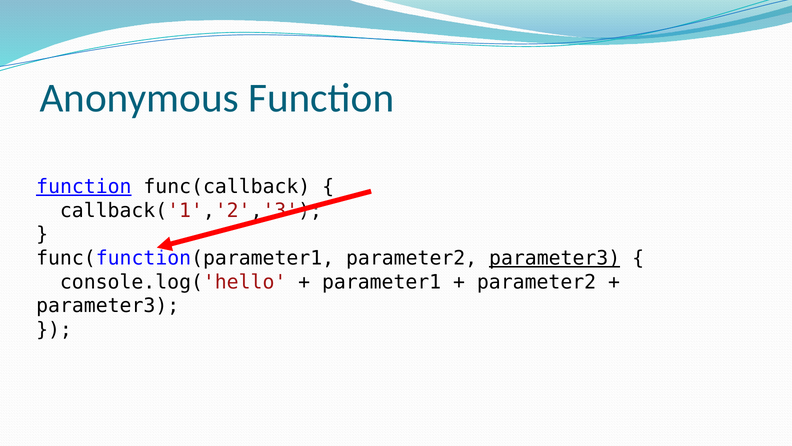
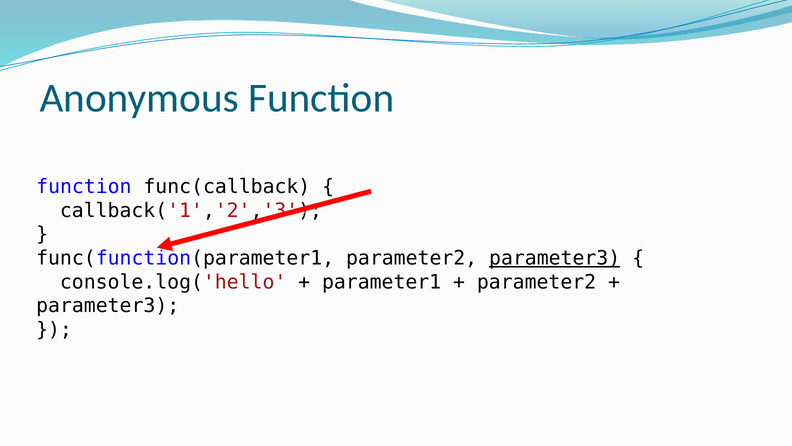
function at (84, 187) underline: present -> none
